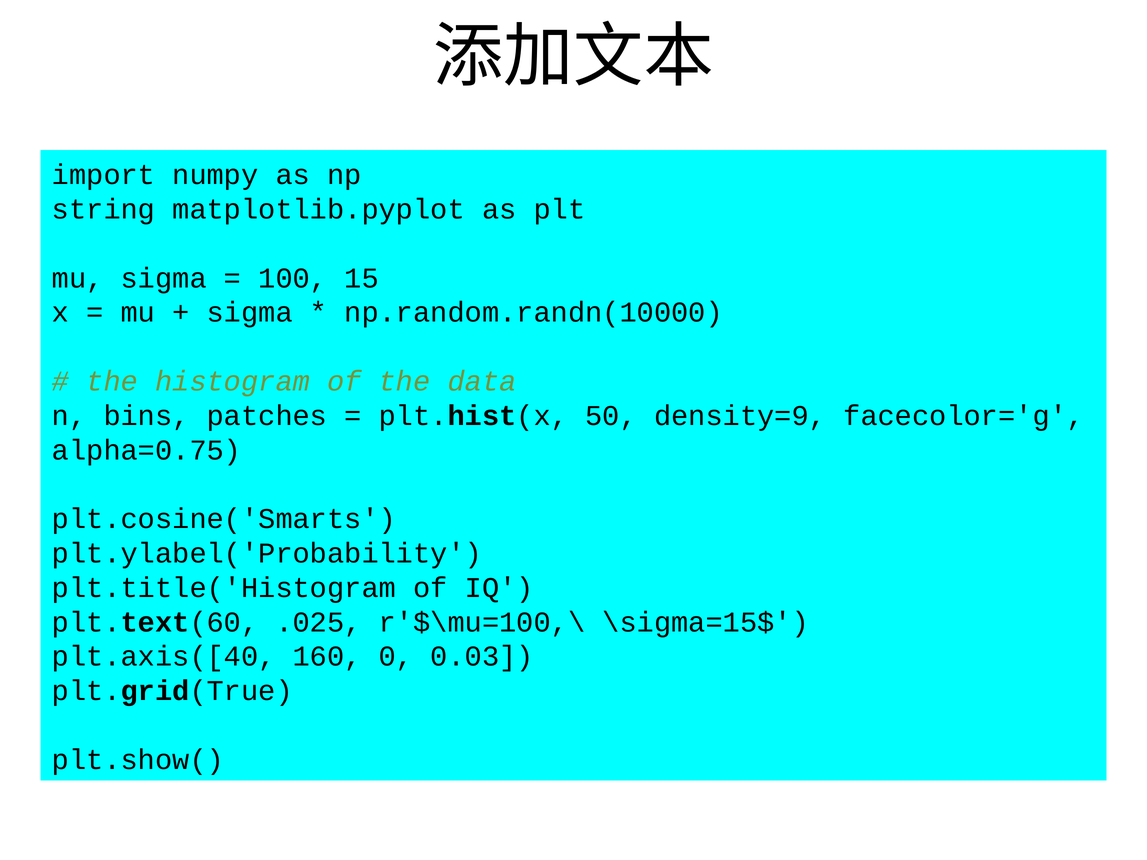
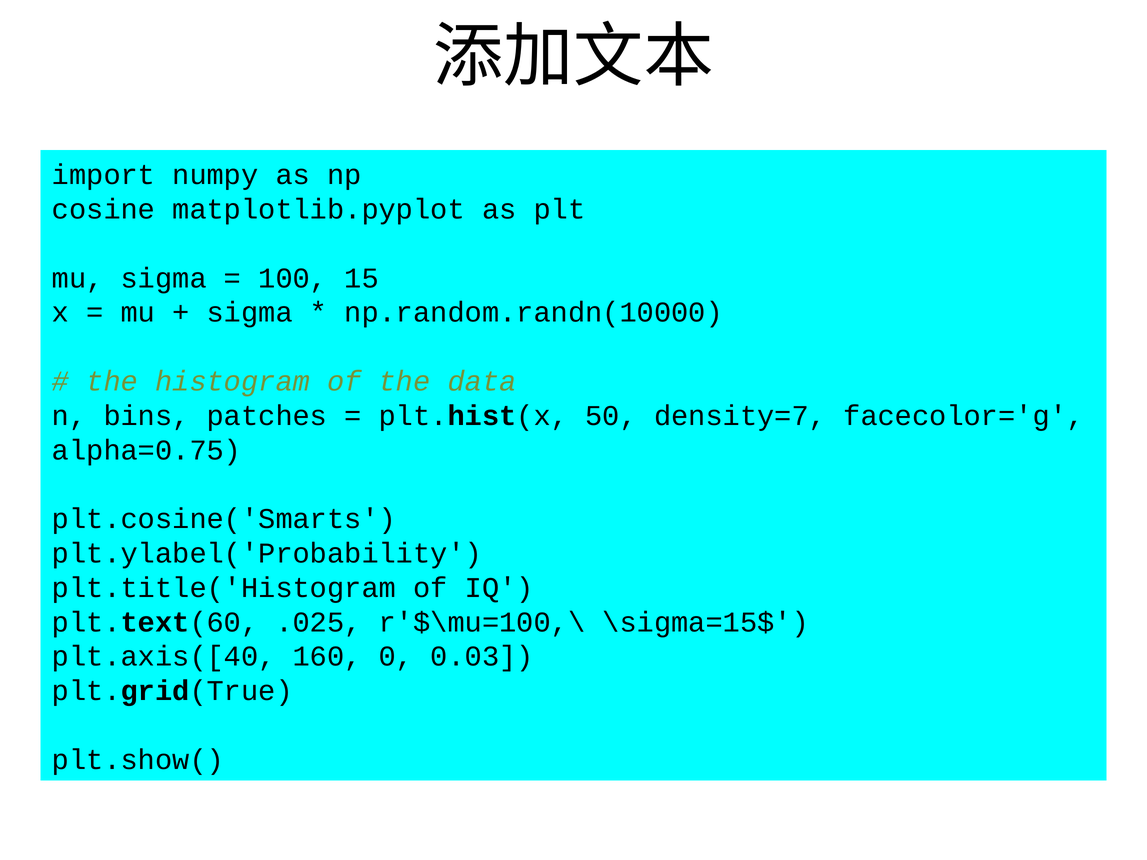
string: string -> cosine
density=9: density=9 -> density=7
